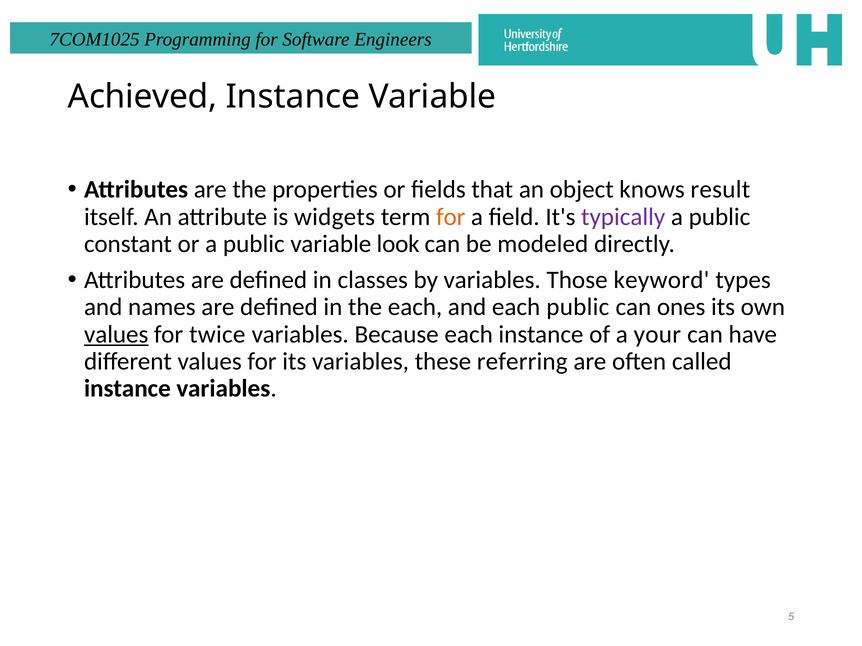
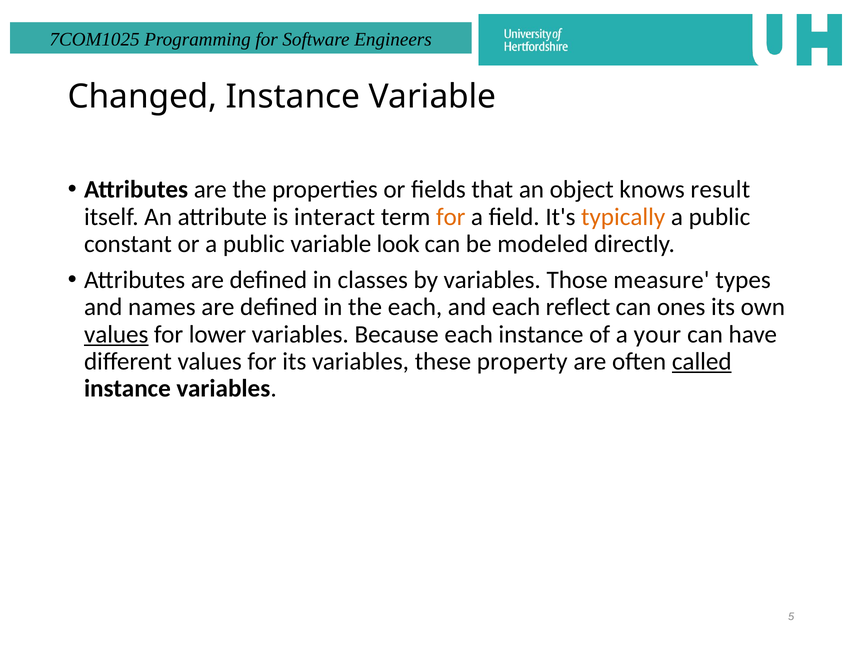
Achieved: Achieved -> Changed
widgets: widgets -> interact
typically colour: purple -> orange
keyword: keyword -> measure
each public: public -> reflect
twice: twice -> lower
referring: referring -> property
called underline: none -> present
